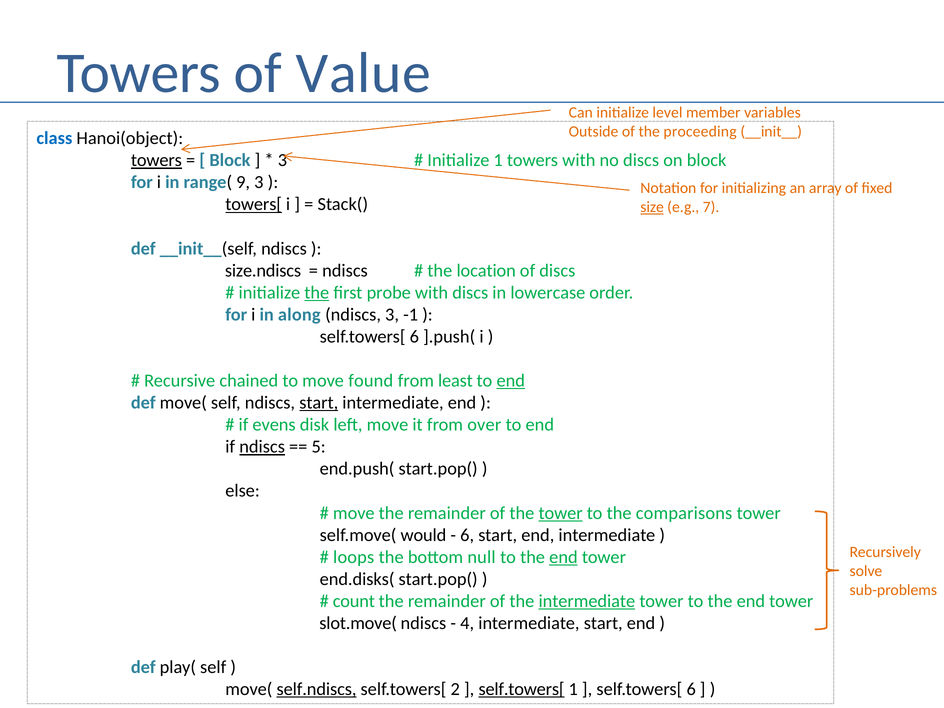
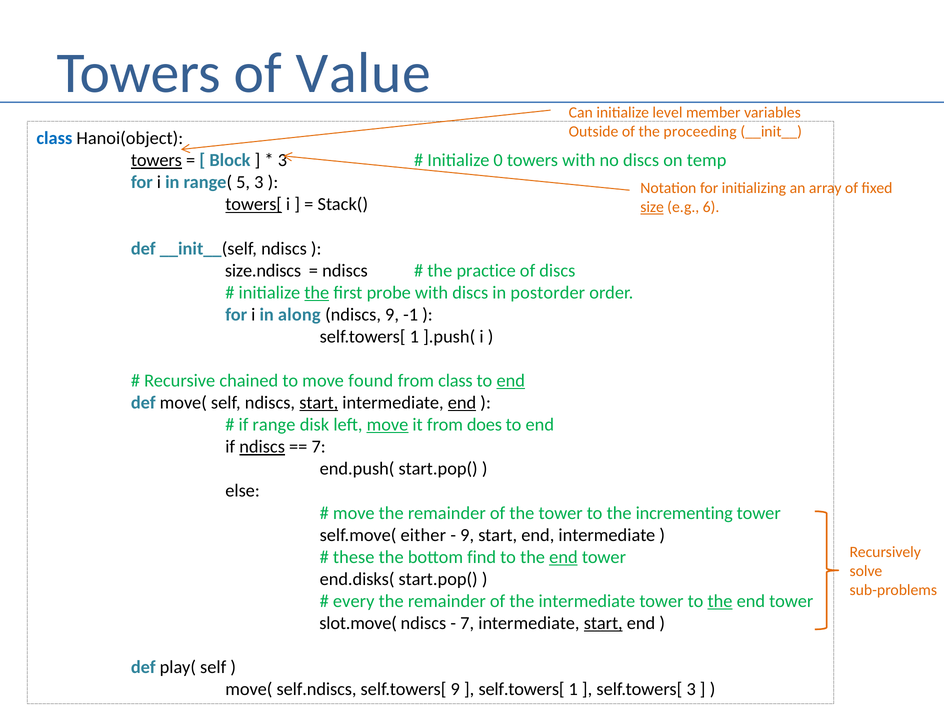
Initialize 1: 1 -> 0
on block: block -> temp
9: 9 -> 5
7: 7 -> 6
location: location -> practice
lowercase: lowercase -> postorder
ndiscs 3: 3 -> 9
6 at (414, 337): 6 -> 1
from least: least -> class
end at (462, 403) underline: none -> present
evens: evens -> range
move at (387, 425) underline: none -> present
over: over -> does
5 at (319, 447): 5 -> 7
tower at (561, 513) underline: present -> none
comparisons: comparisons -> incrementing
would: would -> either
6 at (467, 535): 6 -> 9
loops: loops -> these
null: null -> find
count: count -> every
intermediate at (587, 601) underline: present -> none
the at (720, 601) underline: none -> present
4 at (467, 623): 4 -> 7
start at (603, 623) underline: none -> present
self.ndiscs underline: present -> none
self.towers[ 2: 2 -> 9
self.towers[ at (522, 689) underline: present -> none
6 at (691, 689): 6 -> 3
